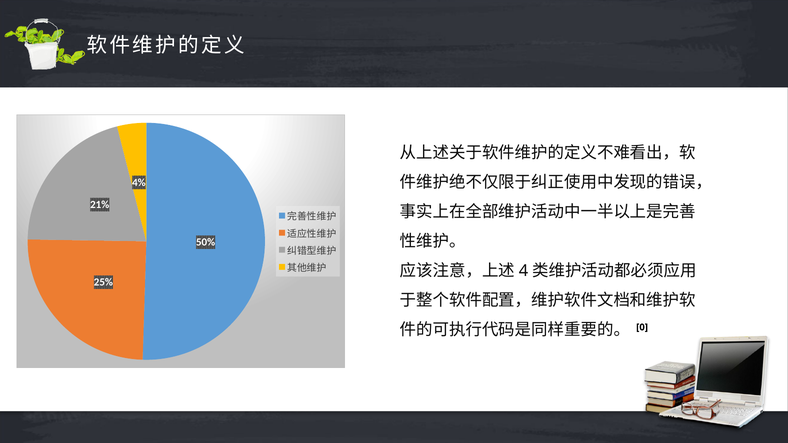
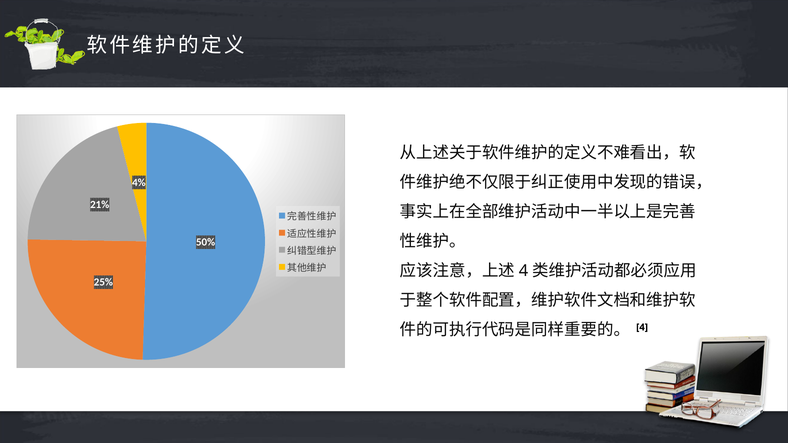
0 at (642, 327): 0 -> 4
